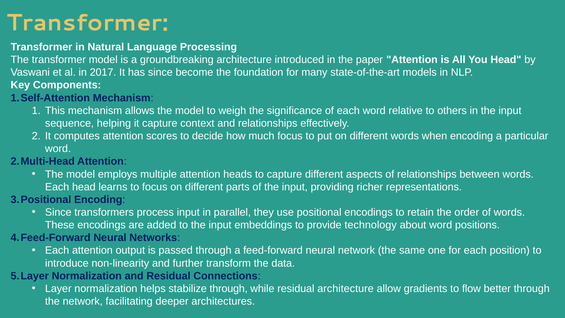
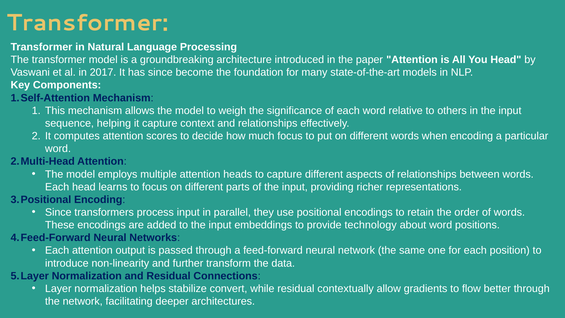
stabilize through: through -> convert
residual architecture: architecture -> contextually
